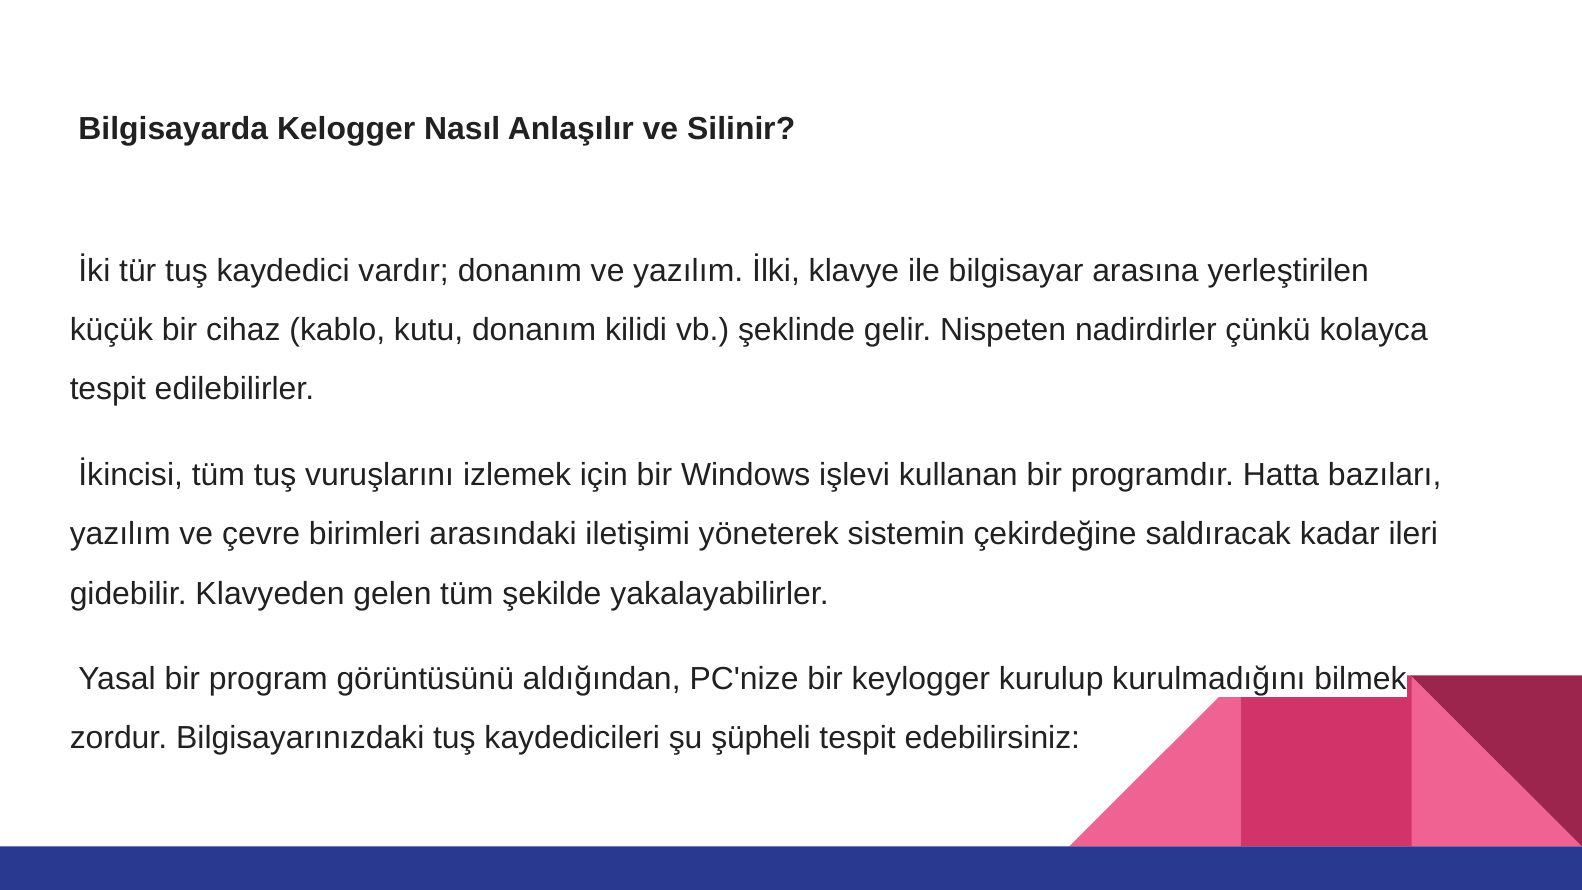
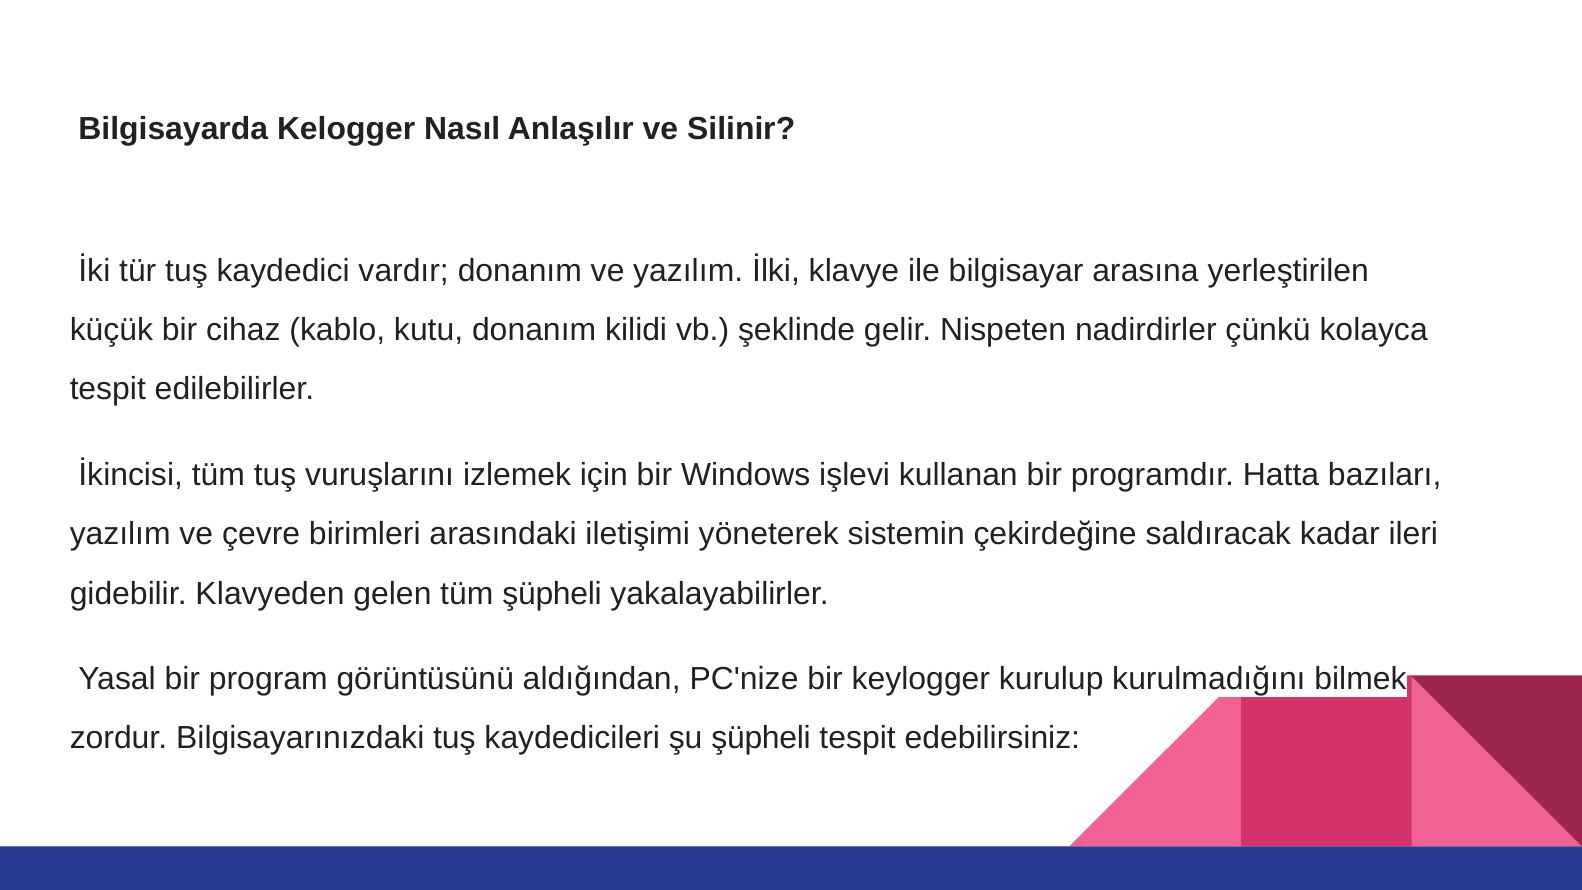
tüm şekilde: şekilde -> şüpheli
